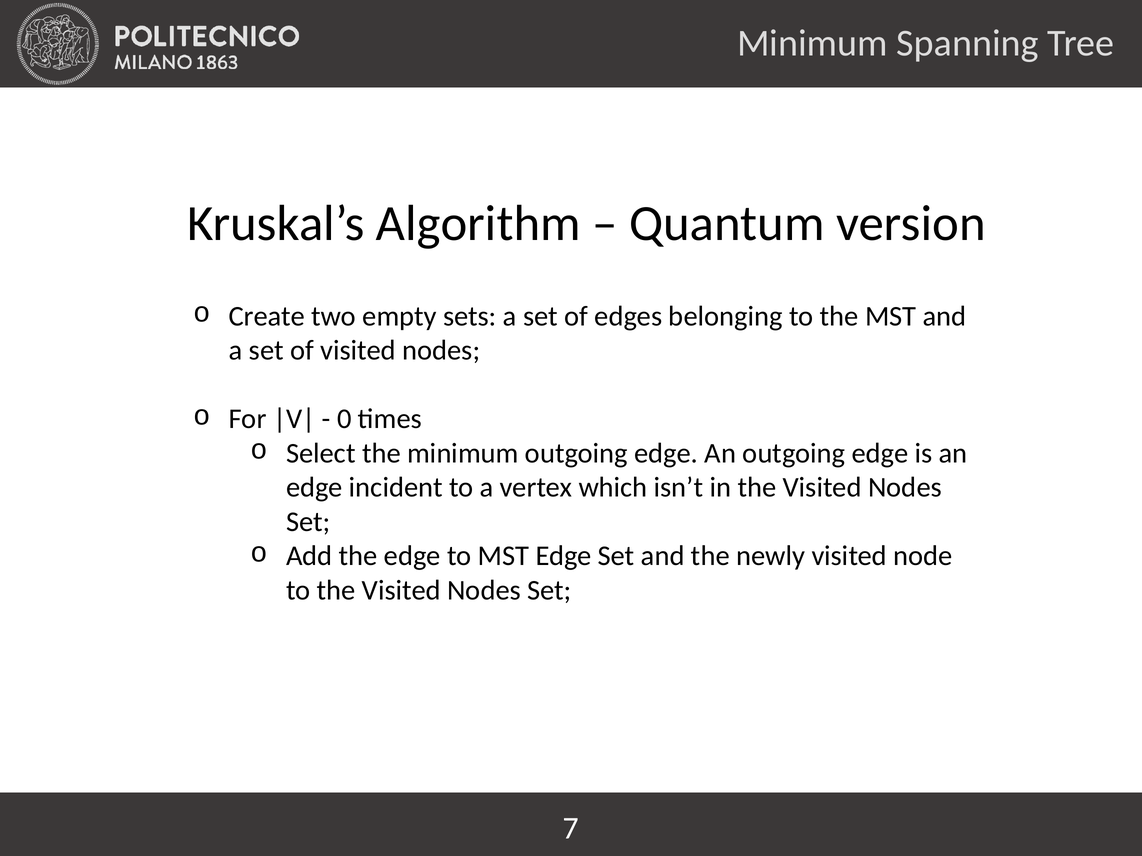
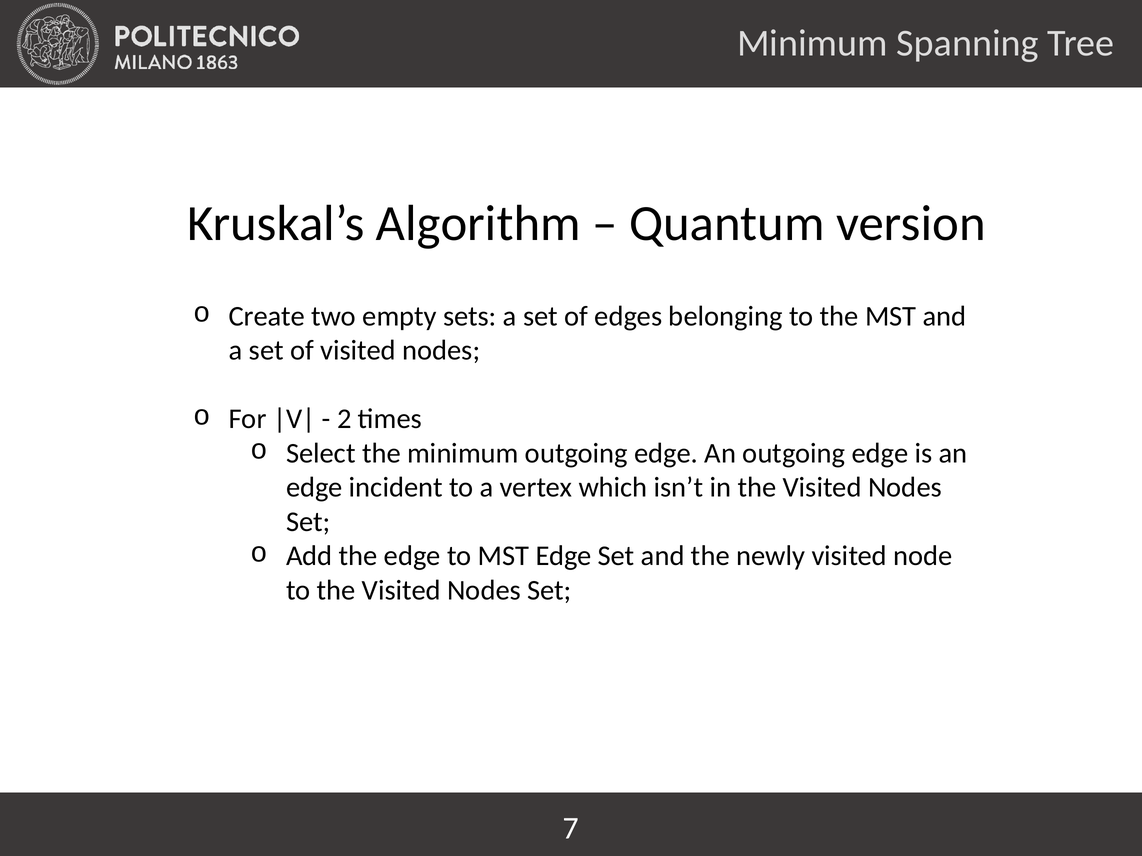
0: 0 -> 2
